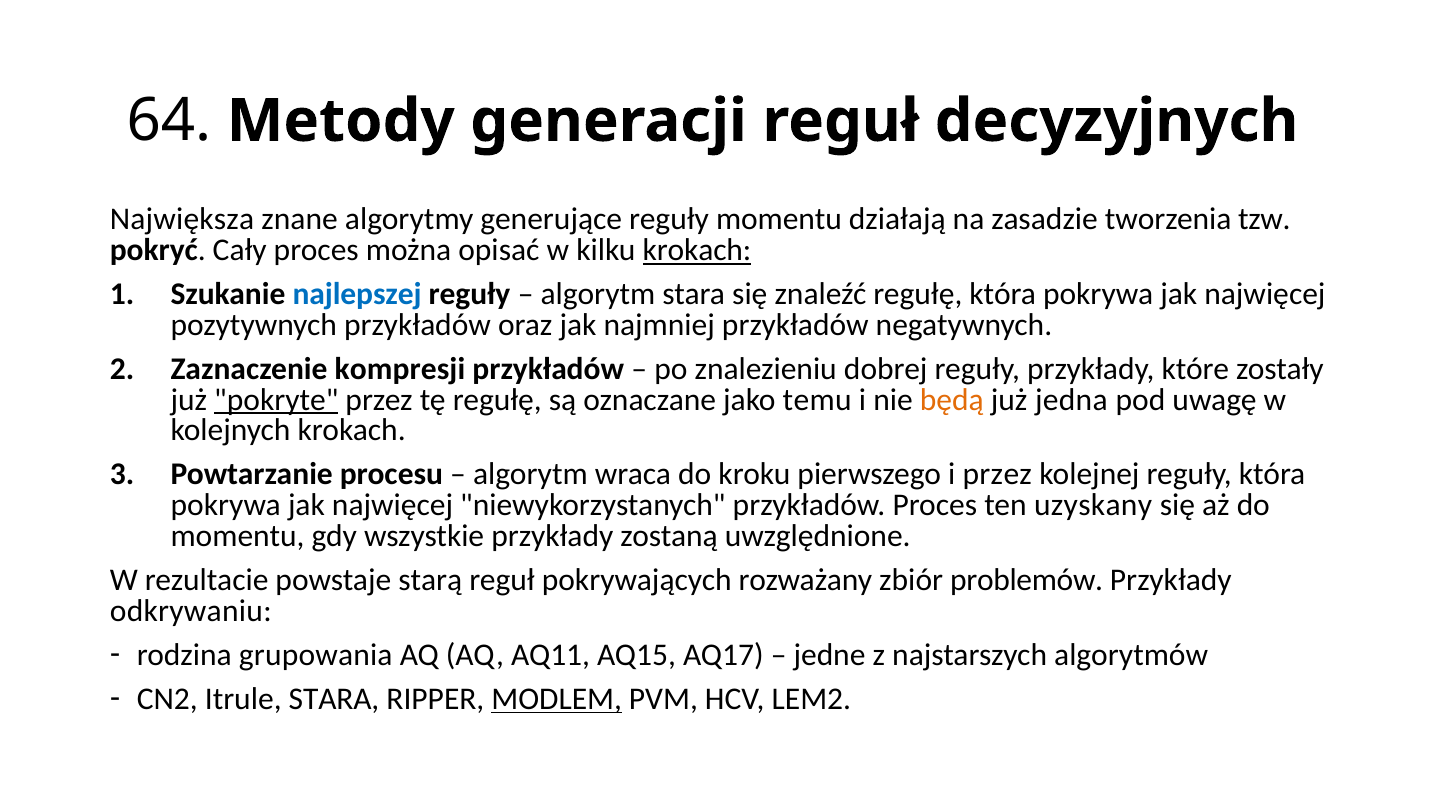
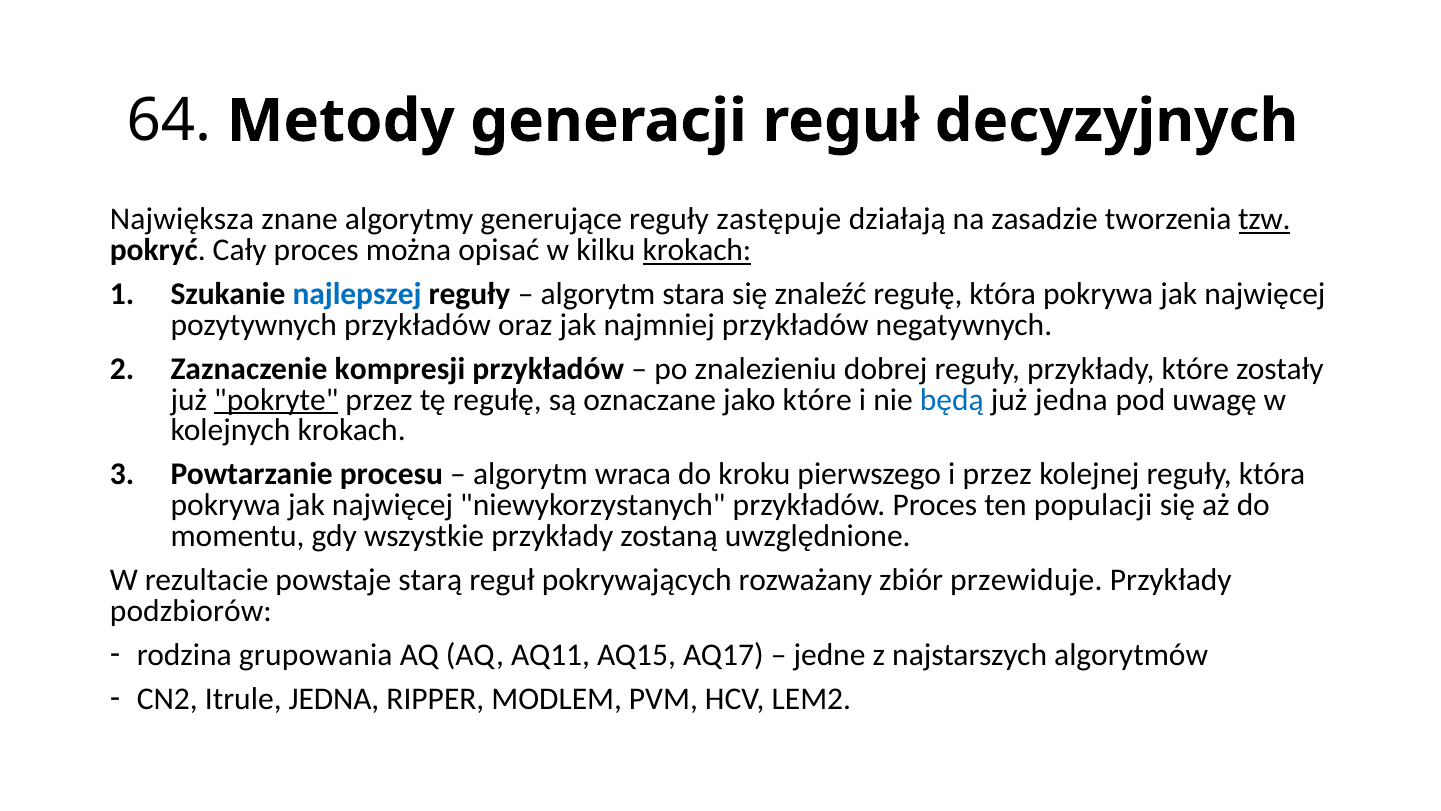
reguły momentu: momentu -> zastępuje
tzw underline: none -> present
jako temu: temu -> które
będą colour: orange -> blue
uzyskany: uzyskany -> populacji
problemów: problemów -> przewiduje
odkrywaniu: odkrywaniu -> podzbiorów
Itrule STARA: STARA -> JEDNA
MODLEM underline: present -> none
